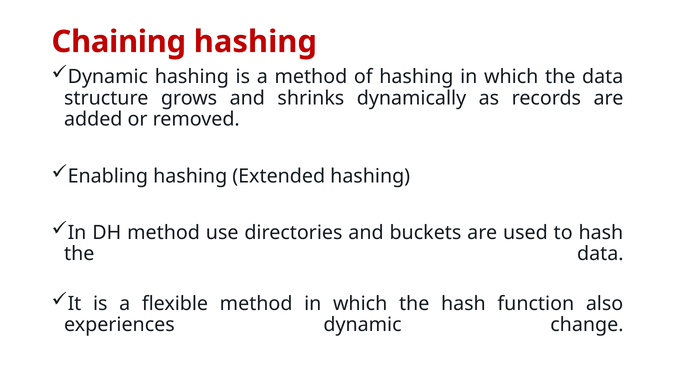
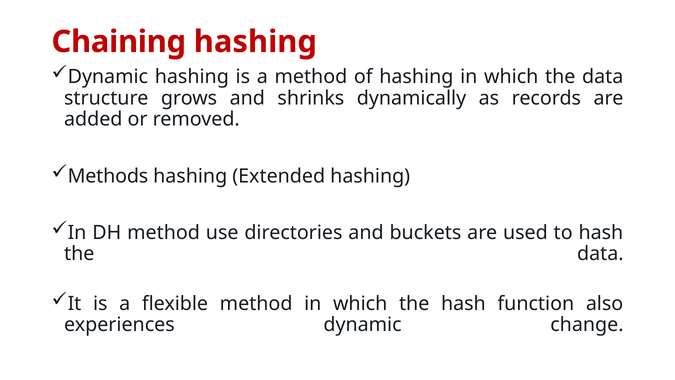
Enabling: Enabling -> Methods
